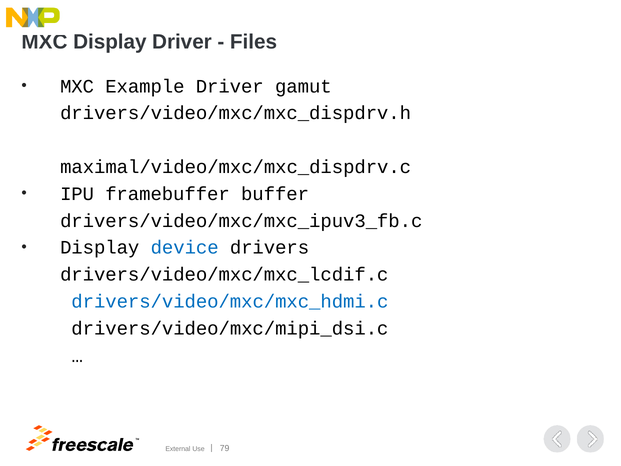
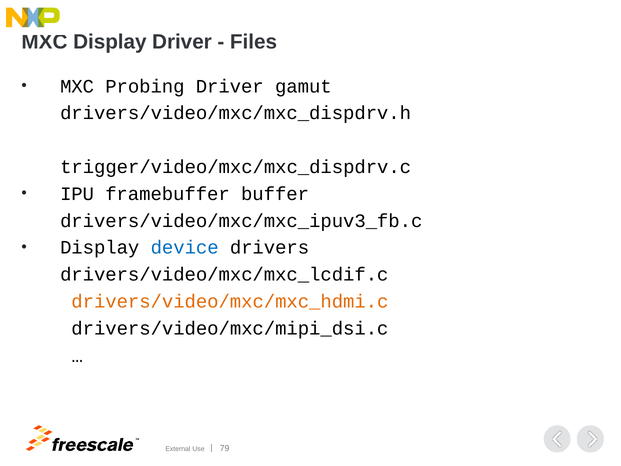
Example: Example -> Probing
maximal/video/mxc/mxc_dispdrv.c: maximal/video/mxc/mxc_dispdrv.c -> trigger/video/mxc/mxc_dispdrv.c
drivers/video/mxc/mxc_hdmi.c colour: blue -> orange
